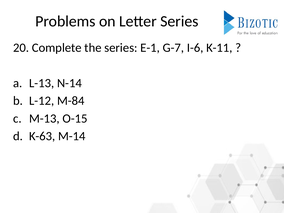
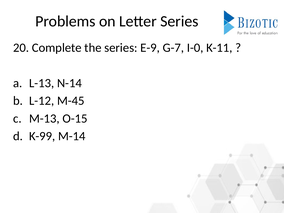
E-1: E-1 -> E-9
I-6: I-6 -> I-0
M-84: M-84 -> M-45
K-63: K-63 -> K-99
